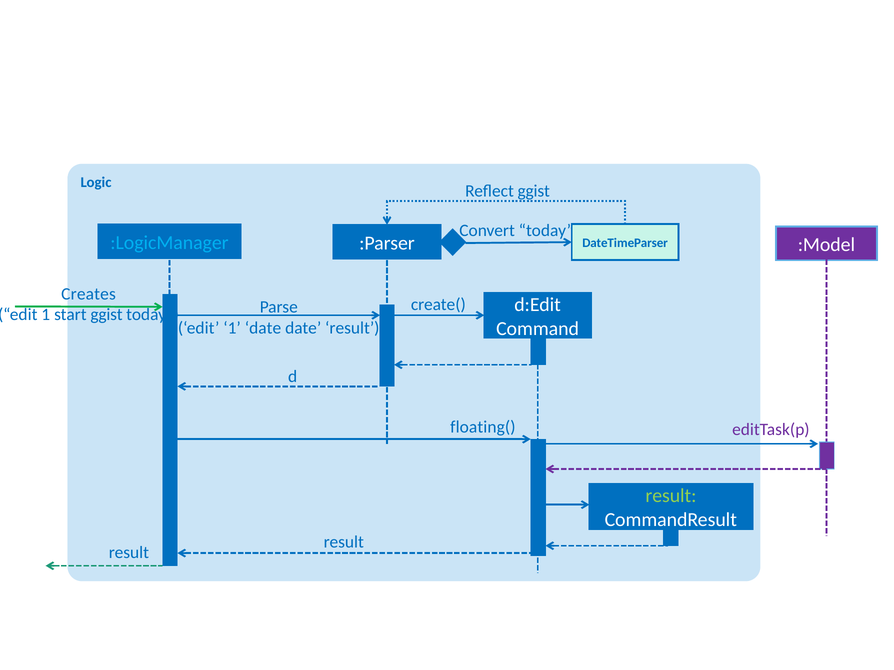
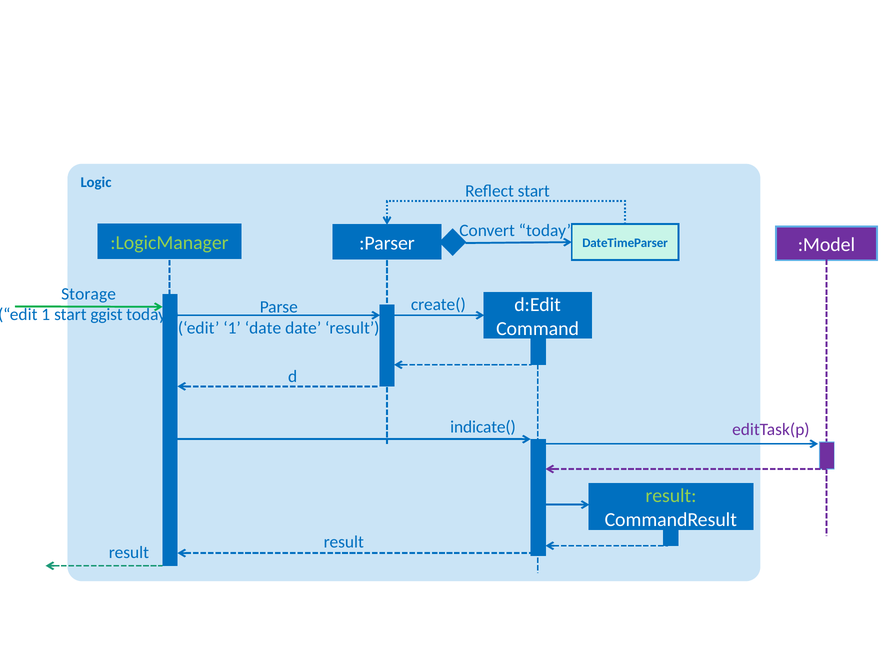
Reflect ggist: ggist -> start
:LogicManager colour: light blue -> light green
Creates: Creates -> Storage
floating(: floating( -> indicate(
